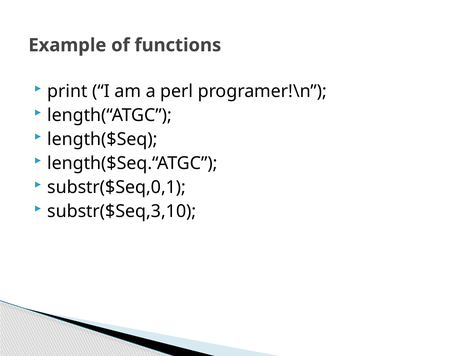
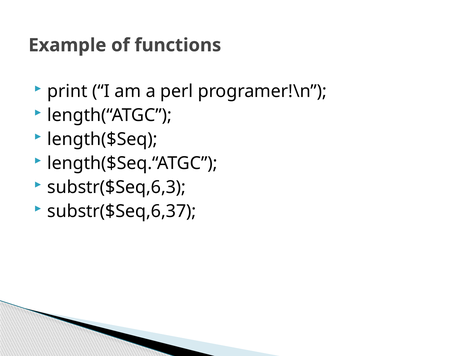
substr($Seq,0,1: substr($Seq,0,1 -> substr($Seq,6,3
substr($Seq,3,10: substr($Seq,3,10 -> substr($Seq,6,37
